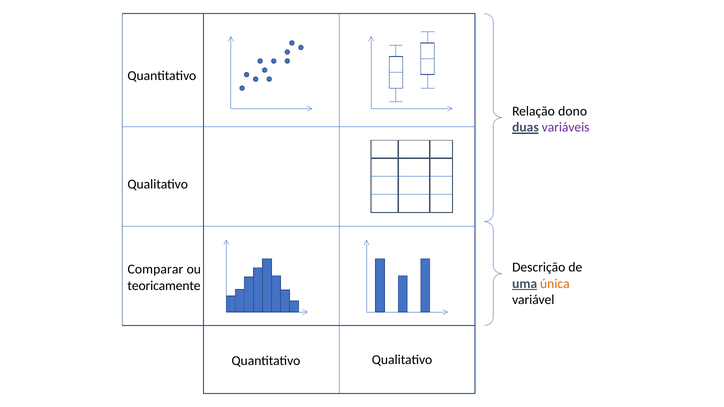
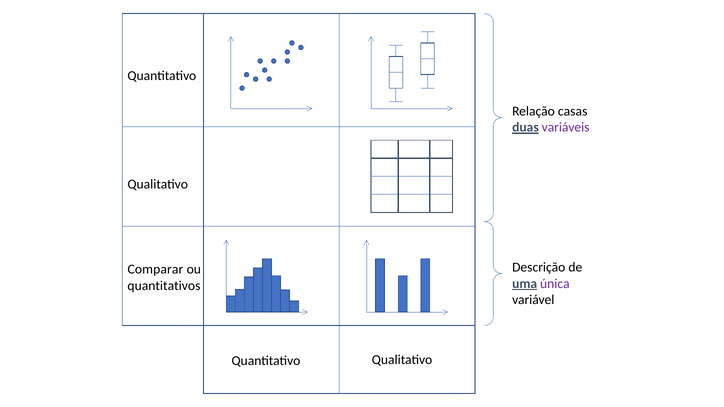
dono: dono -> casas
única colour: orange -> purple
teoricamente: teoricamente -> quantitativos
